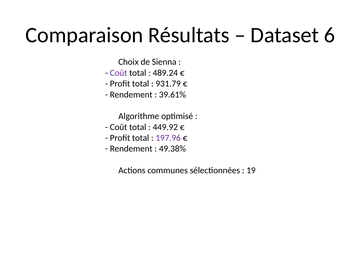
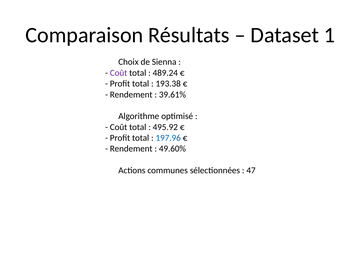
6: 6 -> 1
931.79: 931.79 -> 193.38
449.92: 449.92 -> 495.92
197.96 colour: purple -> blue
49.38%: 49.38% -> 49.60%
19: 19 -> 47
